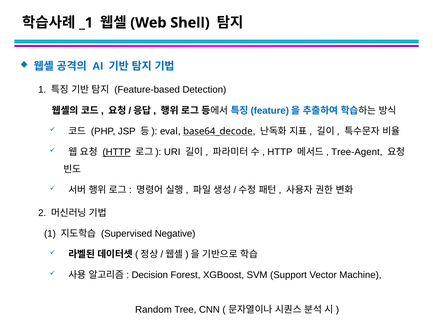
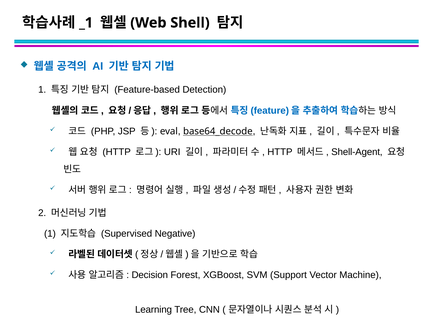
HTTP at (117, 152) underline: present -> none
Tree-Agent: Tree-Agent -> Shell-Agent
Random: Random -> Learning
